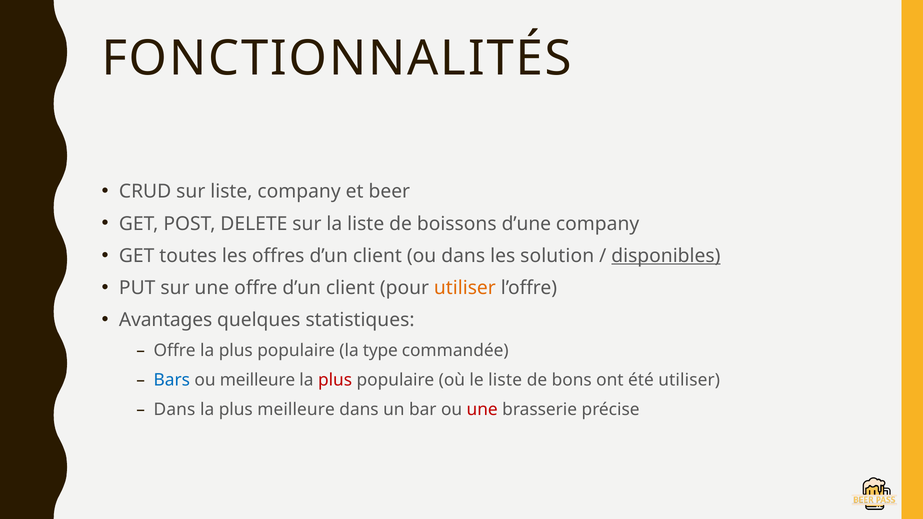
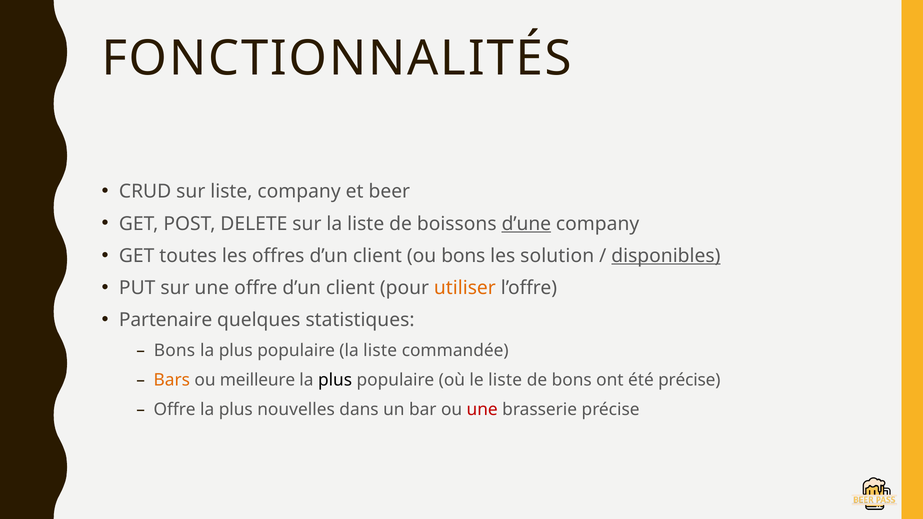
d’une underline: none -> present
ou dans: dans -> bons
Avantages: Avantages -> Partenaire
Offre at (175, 351): Offre -> Bons
populaire la type: type -> liste
Bars colour: blue -> orange
plus at (335, 380) colour: red -> black
été utiliser: utiliser -> précise
Dans at (174, 410): Dans -> Offre
plus meilleure: meilleure -> nouvelles
